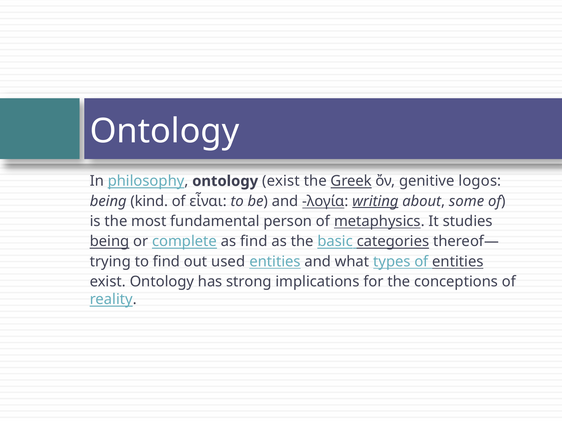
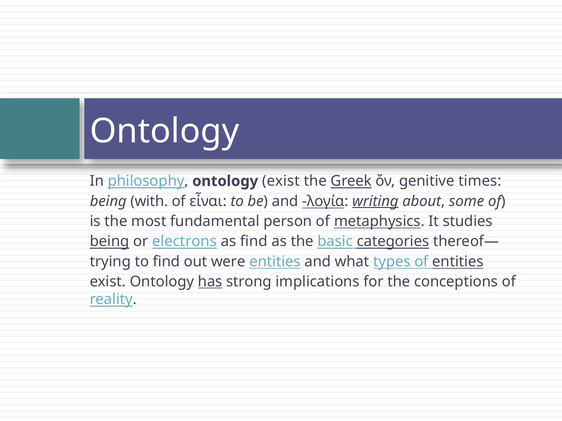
logos: logos -> times
kind: kind -> with
complete: complete -> electrons
used: used -> were
has underline: none -> present
